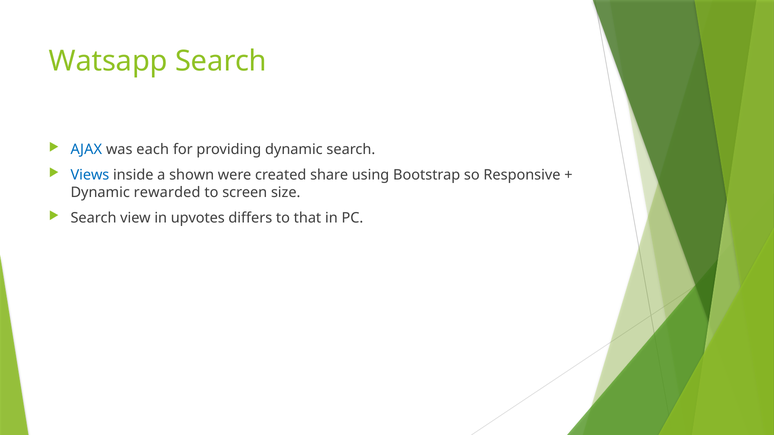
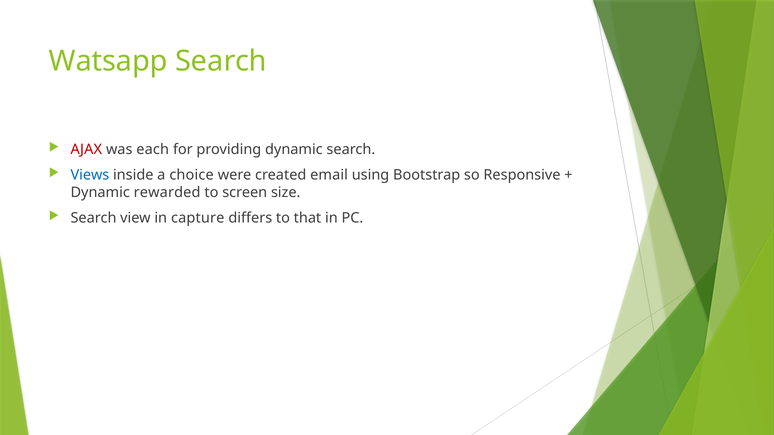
AJAX colour: blue -> red
shown: shown -> choice
share: share -> email
upvotes: upvotes -> capture
